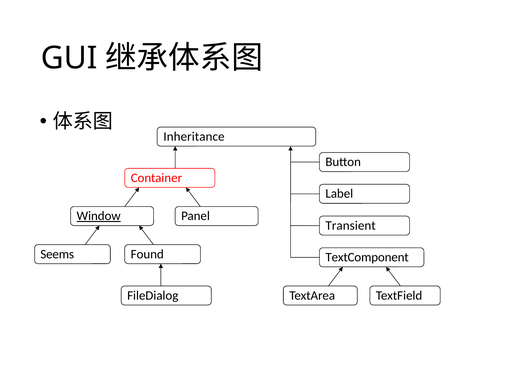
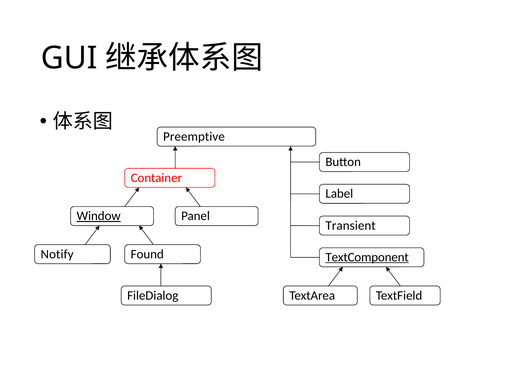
Inheritance: Inheritance -> Preemptive
Seems: Seems -> Notify
TextComponent underline: none -> present
